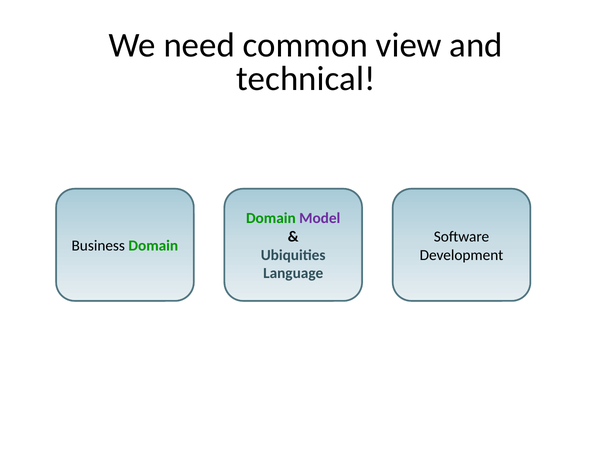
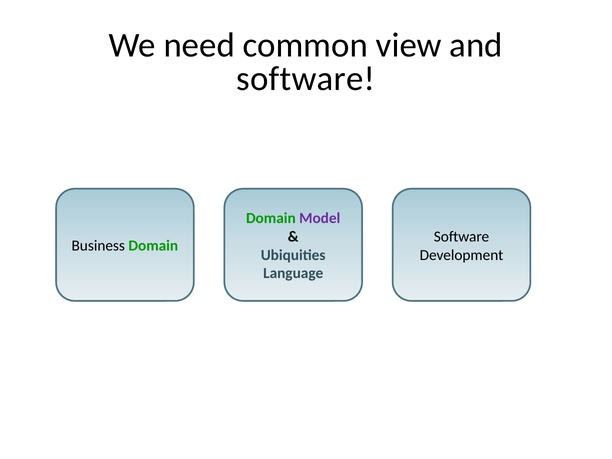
technical at (306, 79): technical -> software
